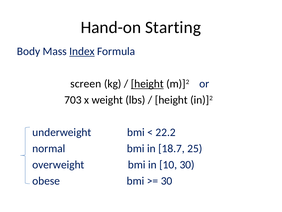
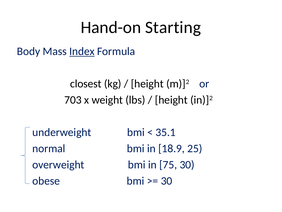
screen: screen -> closest
height at (147, 84) underline: present -> none
22.2: 22.2 -> 35.1
18.7: 18.7 -> 18.9
10: 10 -> 75
